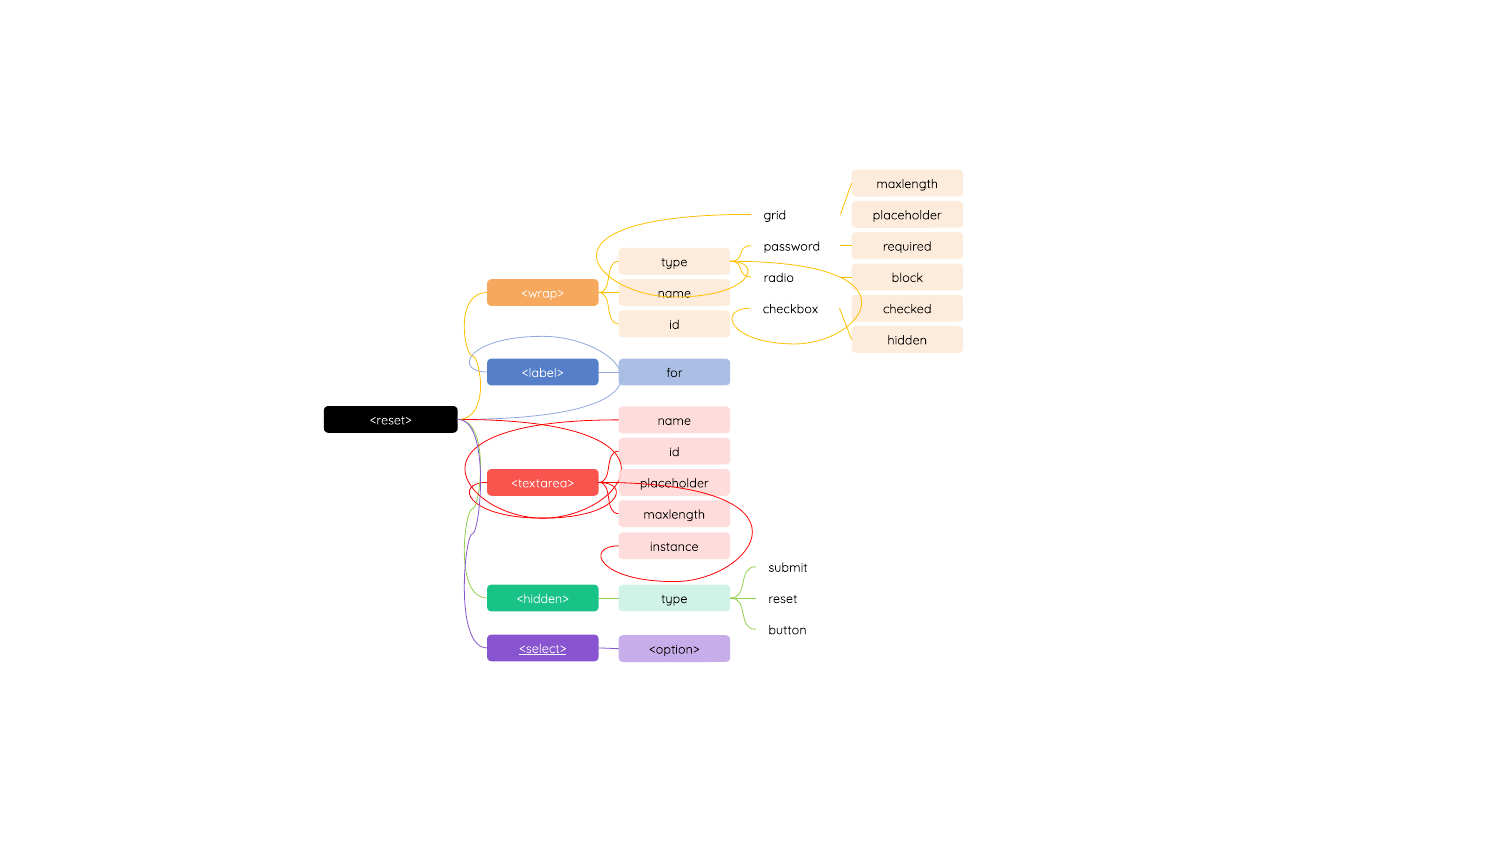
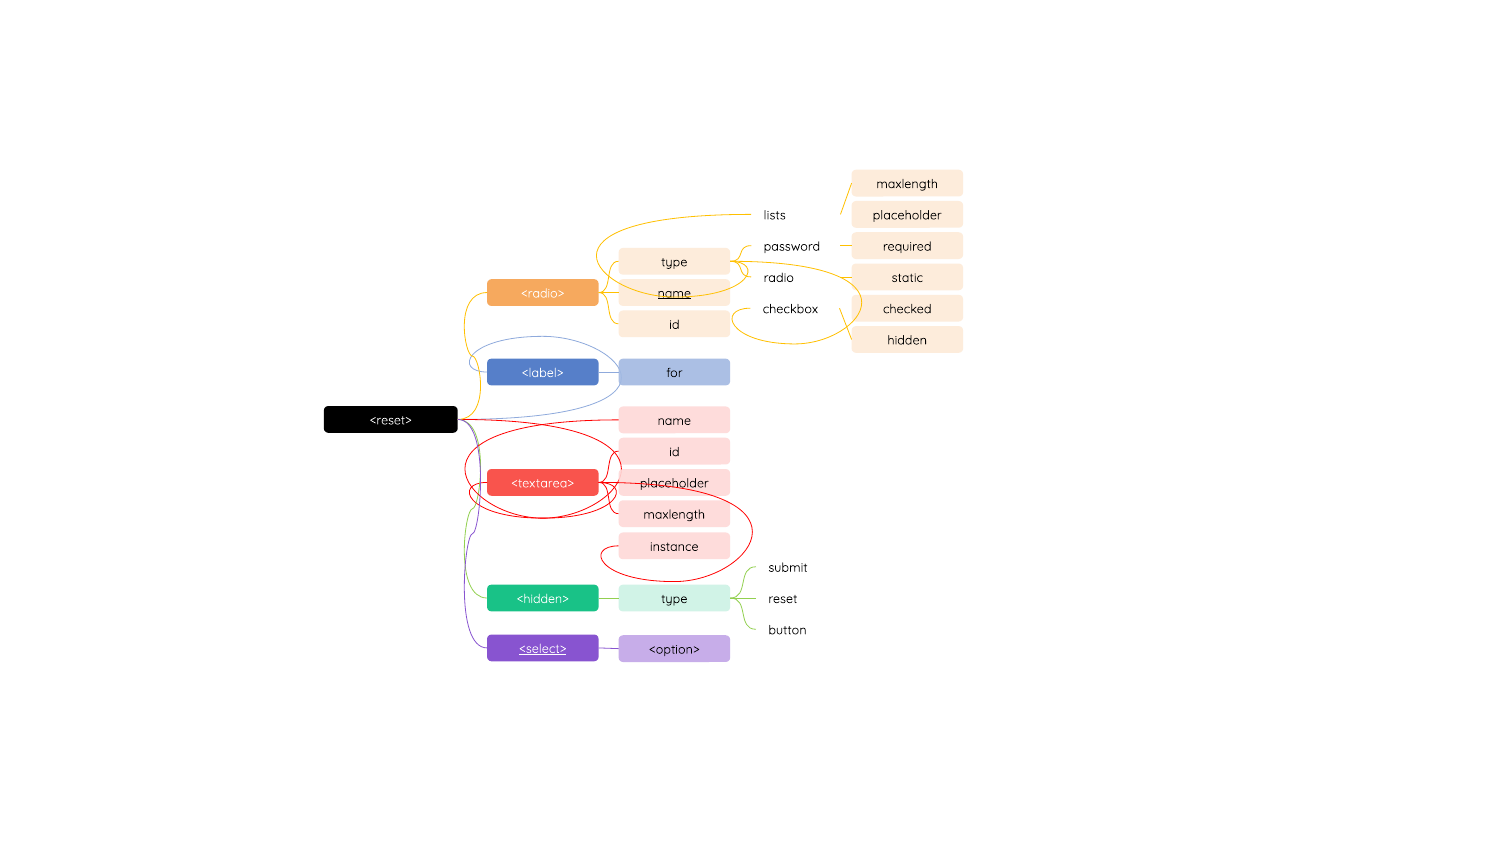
grid: grid -> lists
block: block -> static
<wrap>: <wrap> -> <radio>
name at (674, 293) underline: none -> present
